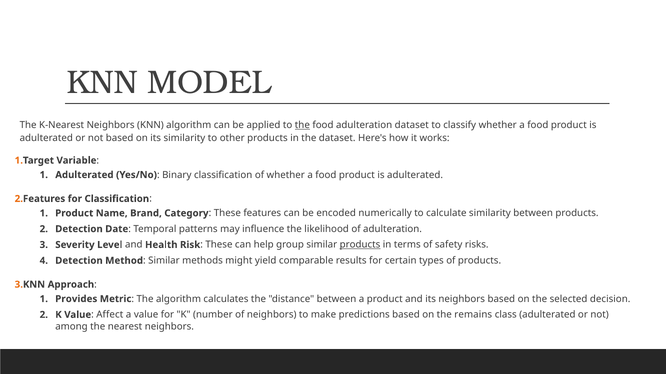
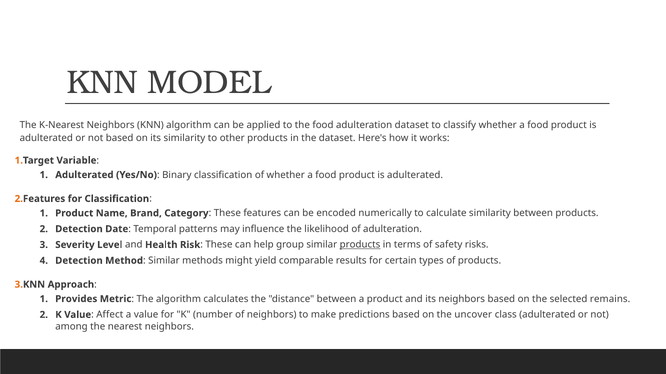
the at (302, 125) underline: present -> none
decision: decision -> remains
remains: remains -> uncover
